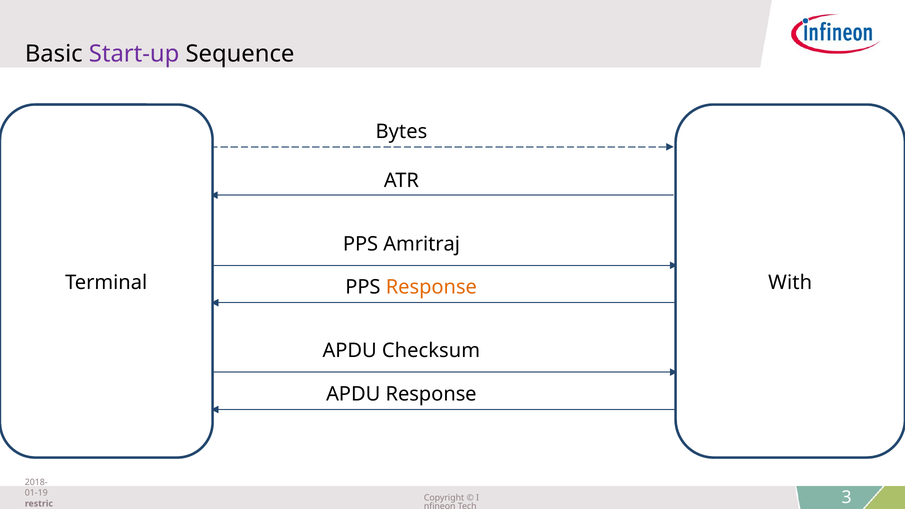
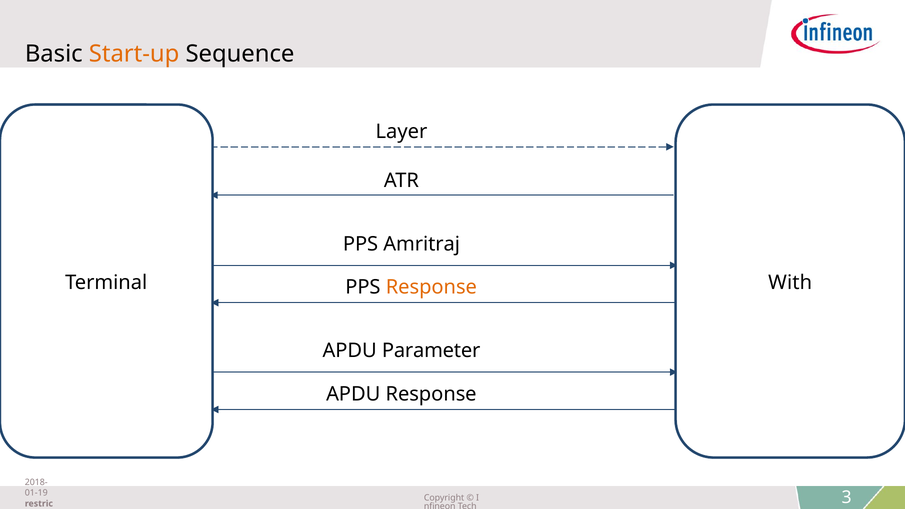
Start-up colour: purple -> orange
Bytes: Bytes -> Layer
Checksum: Checksum -> Parameter
